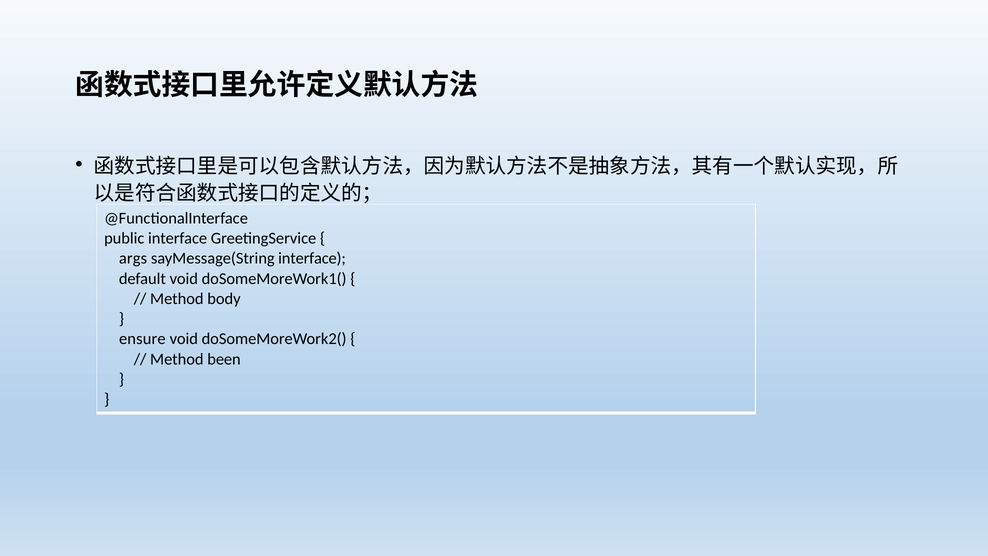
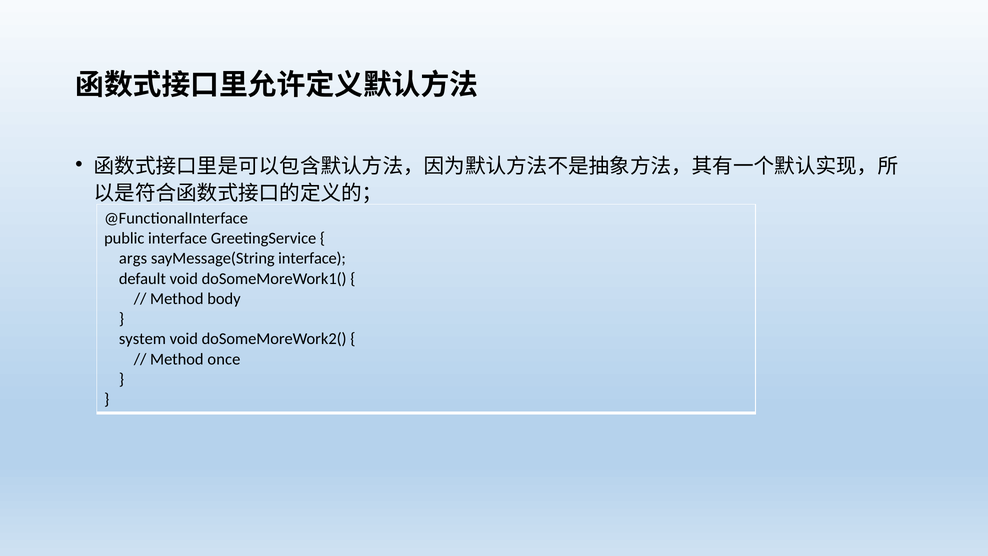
ensure: ensure -> system
been: been -> once
